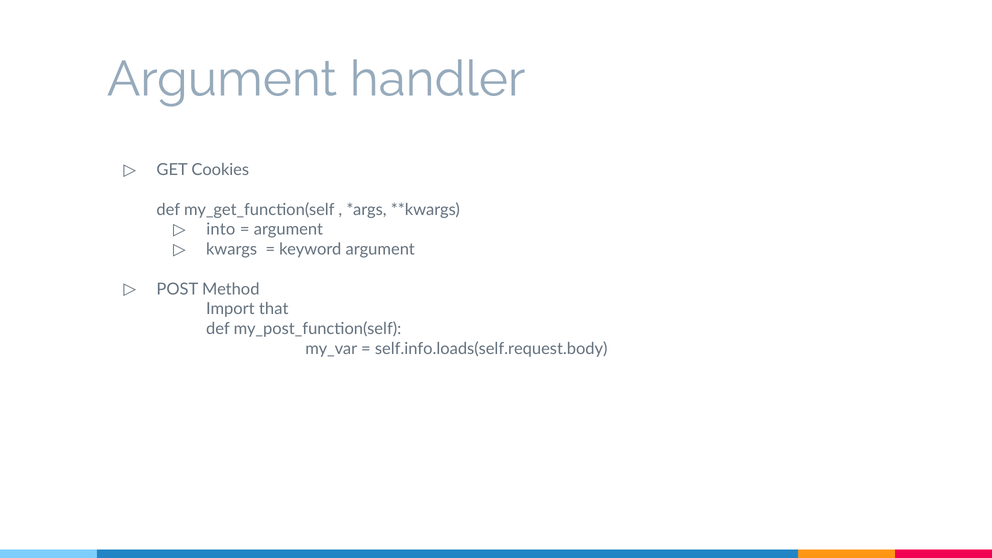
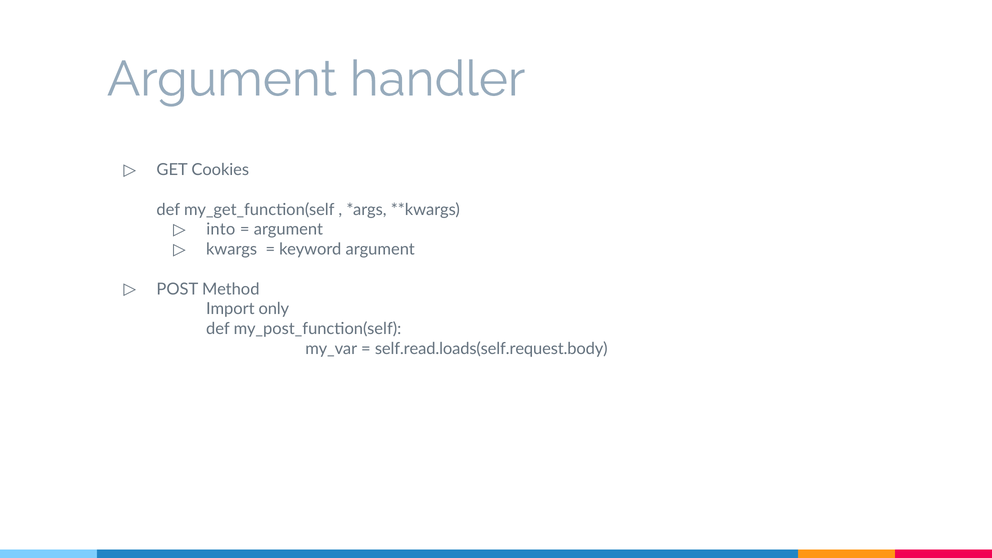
that: that -> only
self.info.loads(self.request.body: self.info.loads(self.request.body -> self.read.loads(self.request.body
